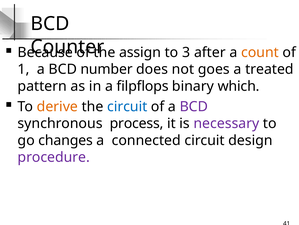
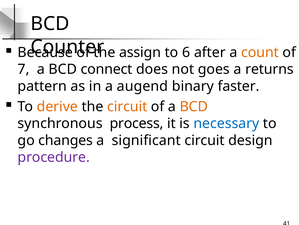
3: 3 -> 6
1: 1 -> 7
number: number -> connect
treated: treated -> returns
filpflops: filpflops -> augend
which: which -> faster
circuit at (127, 106) colour: blue -> orange
BCD at (194, 106) colour: purple -> orange
necessary colour: purple -> blue
connected: connected -> significant
